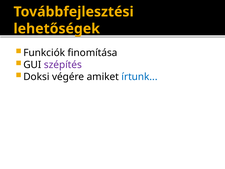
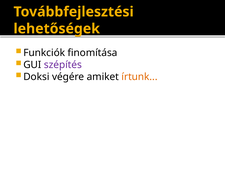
írtunk colour: blue -> orange
